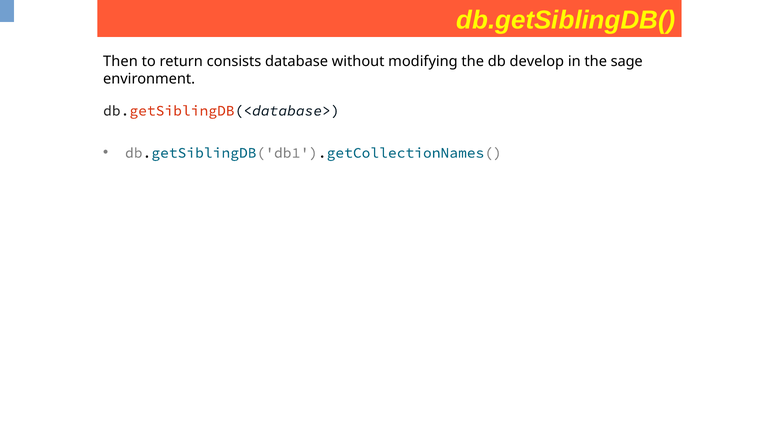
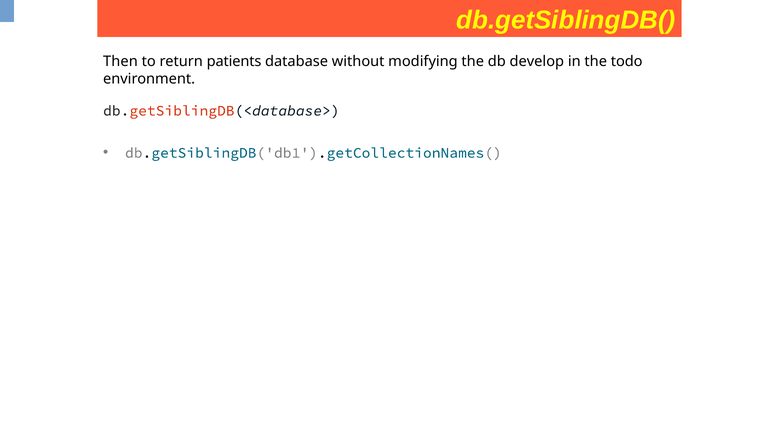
consists: consists -> patients
sage: sage -> todo
